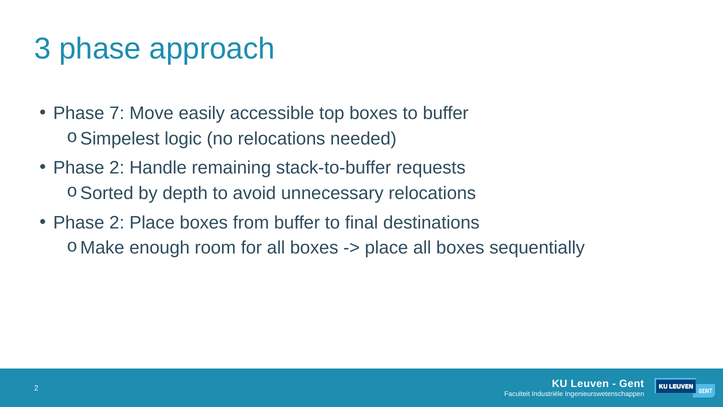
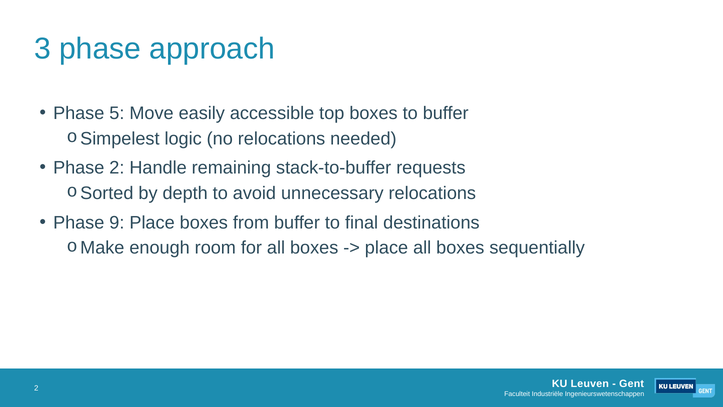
7: 7 -> 5
2 at (117, 222): 2 -> 9
